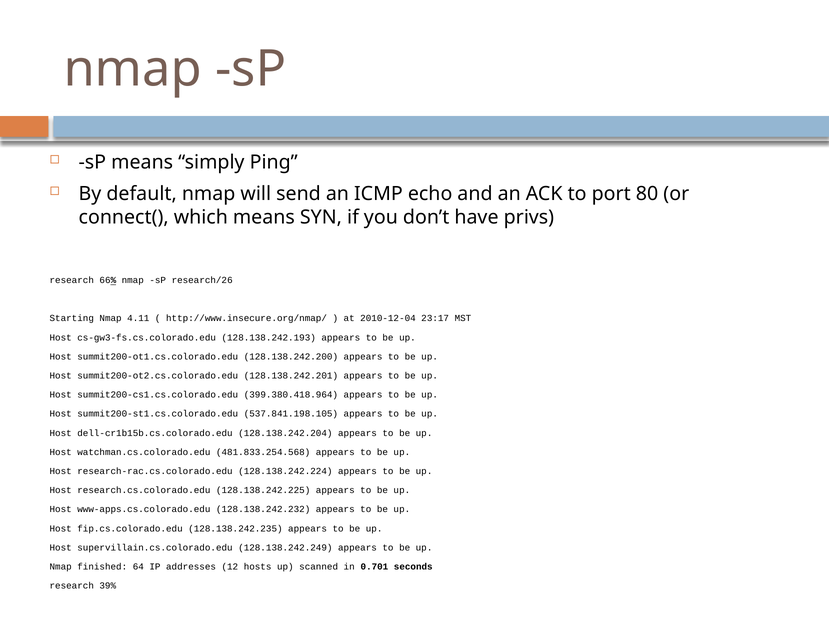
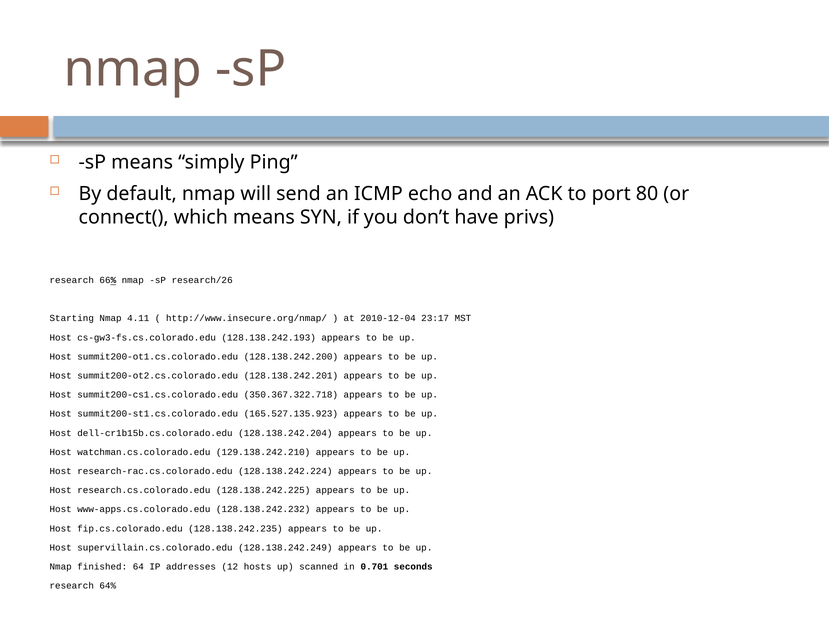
399.380.418.964: 399.380.418.964 -> 350.367.322.718
537.841.198.105: 537.841.198.105 -> 165.527.135.923
481.833.254.568: 481.833.254.568 -> 129.138.242.210
39%: 39% -> 64%
